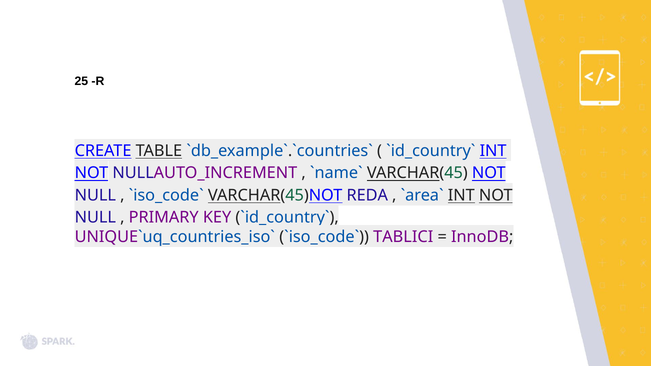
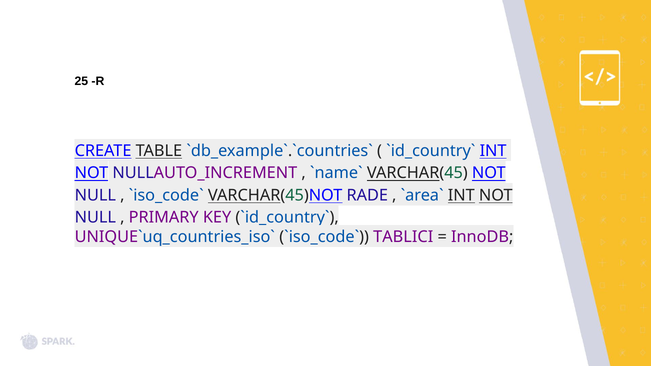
REDA: REDA -> RADE
